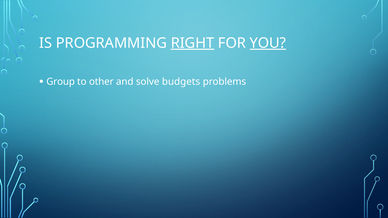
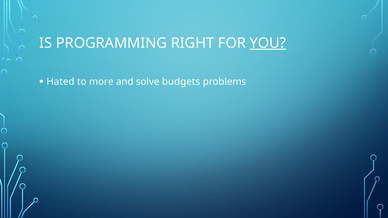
RIGHT underline: present -> none
Group: Group -> Hated
other: other -> more
